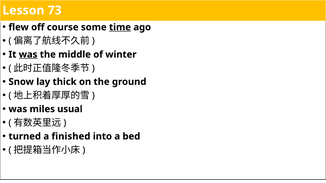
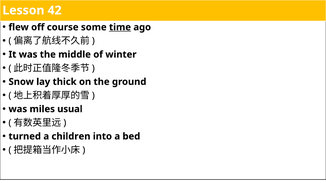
73: 73 -> 42
was at (28, 55) underline: present -> none
finished: finished -> children
